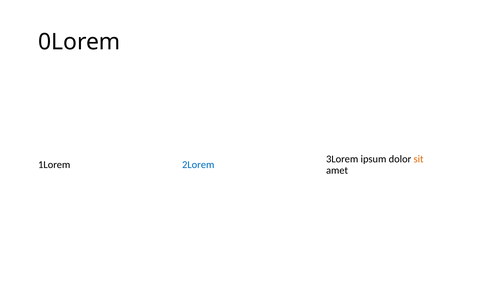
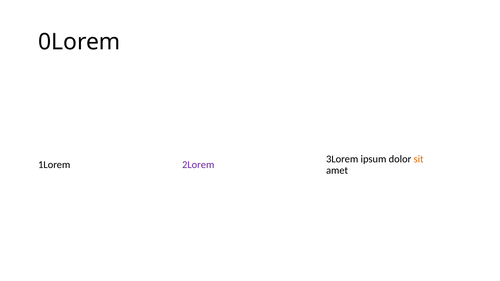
2Lorem colour: blue -> purple
